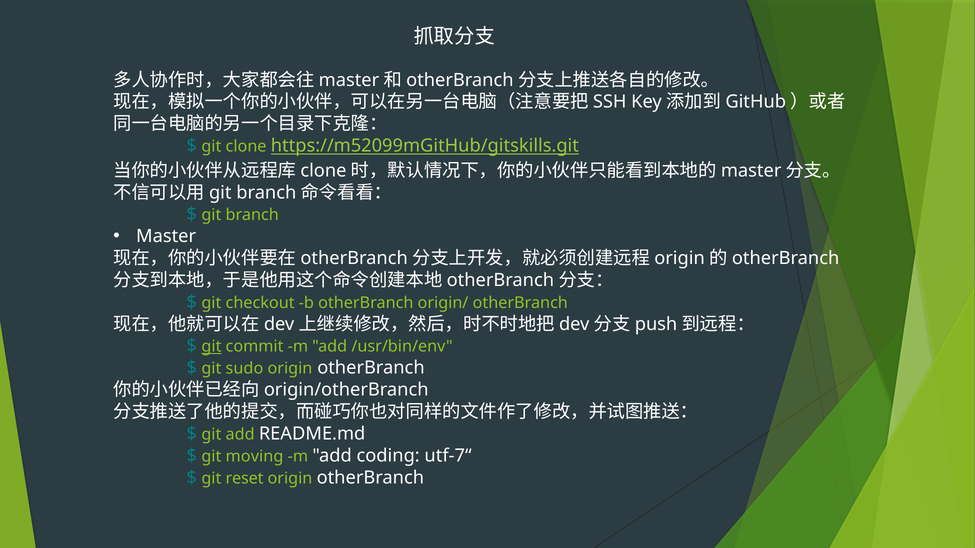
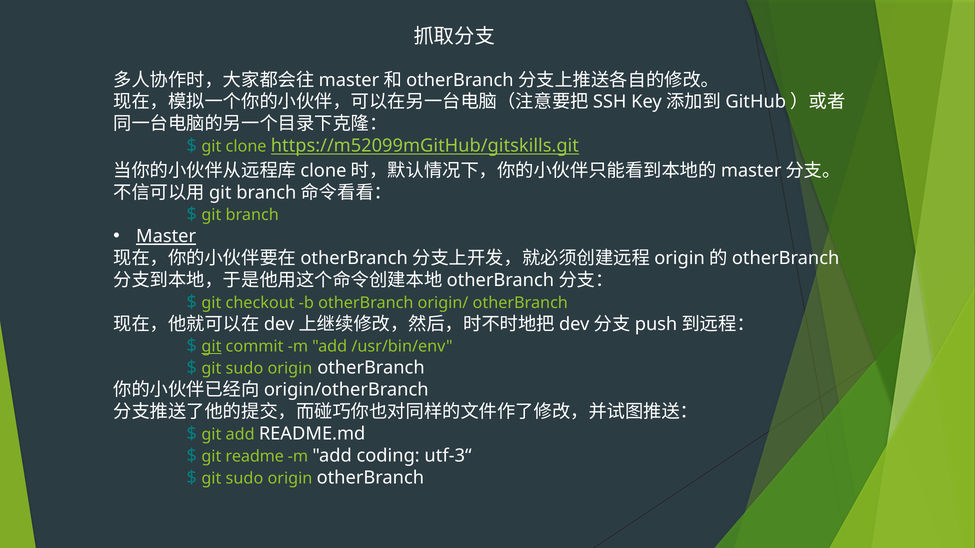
Master underline: none -> present
moving: moving -> readme
utf-7“: utf-7“ -> utf-3“
reset at (245, 479): reset -> sudo
